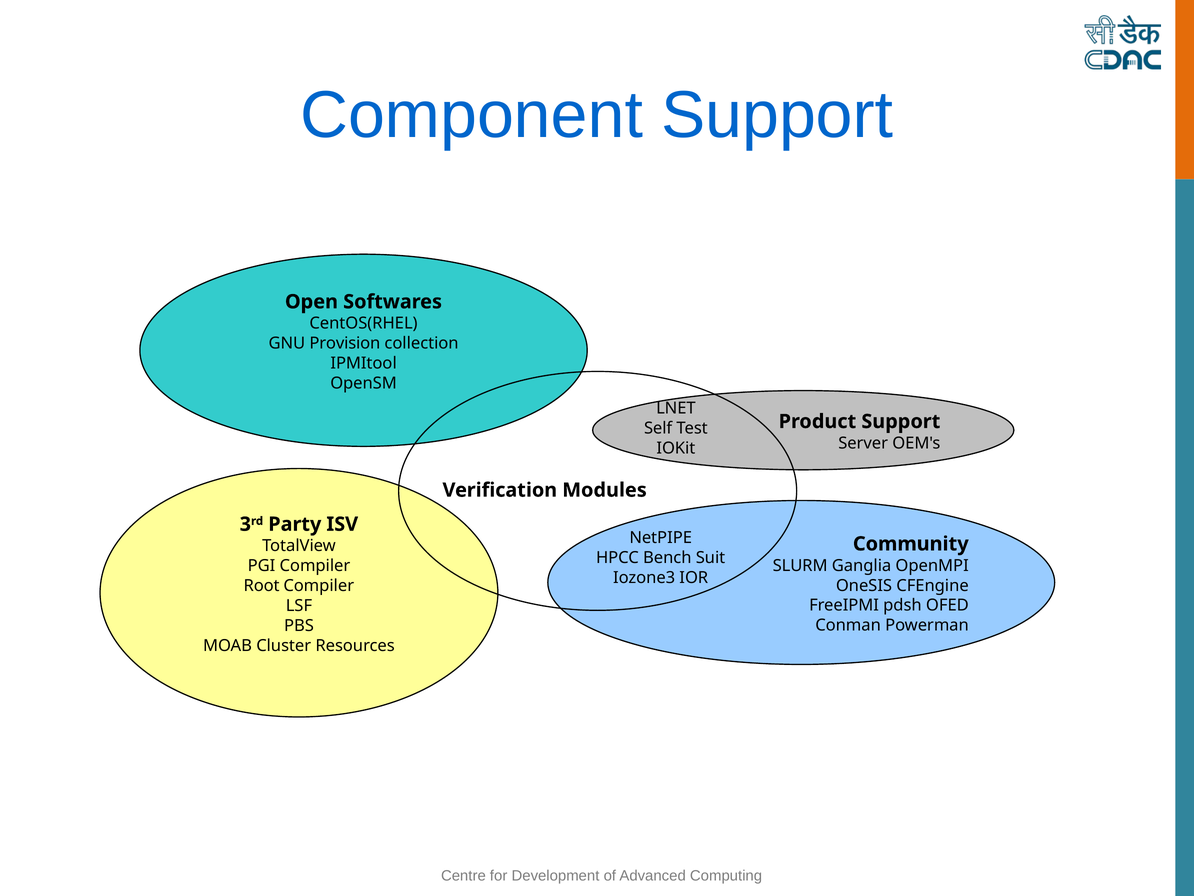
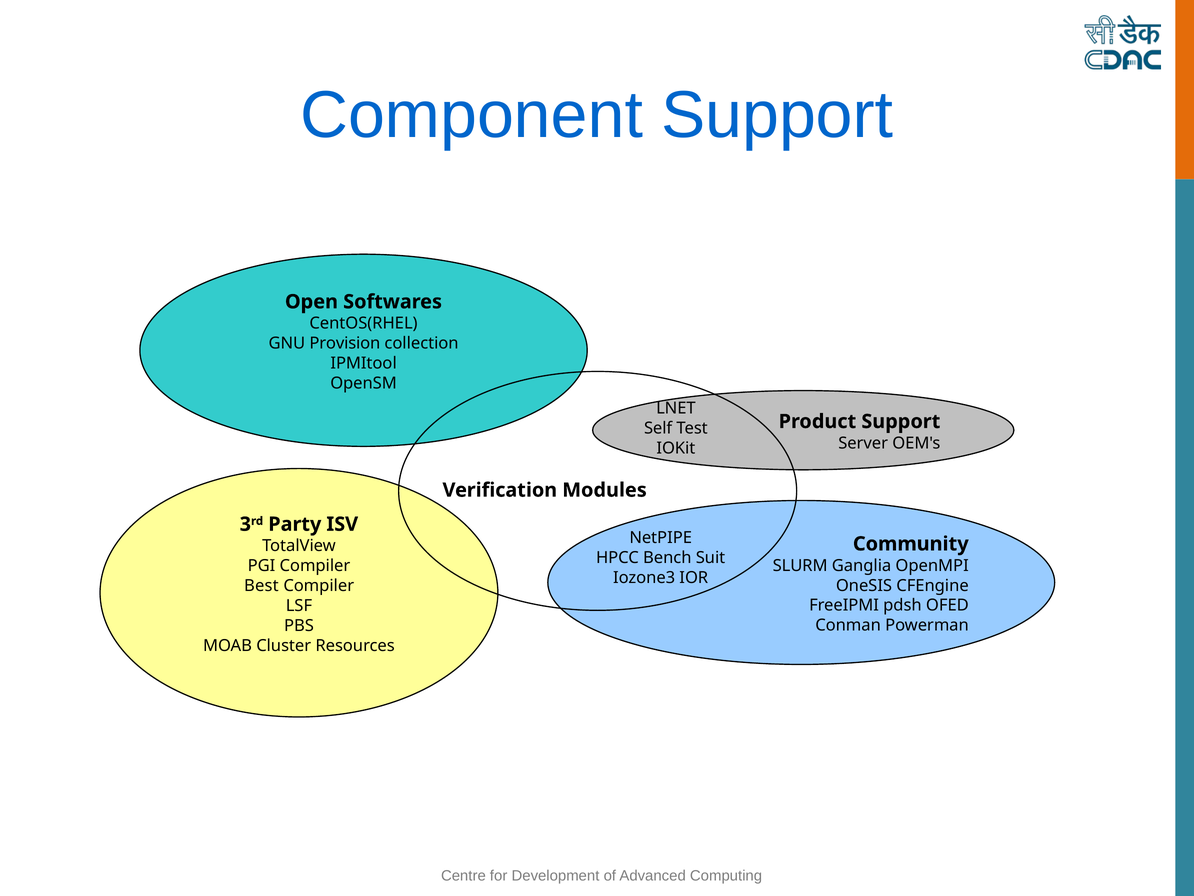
Root: Root -> Best
